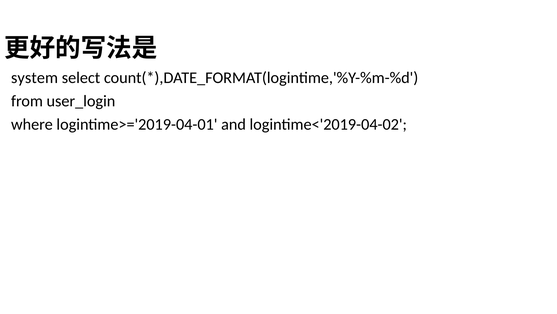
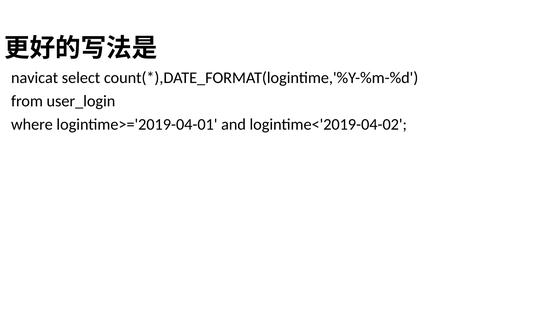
system: system -> navicat
